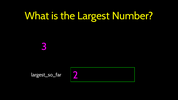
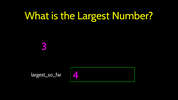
2: 2 -> 4
